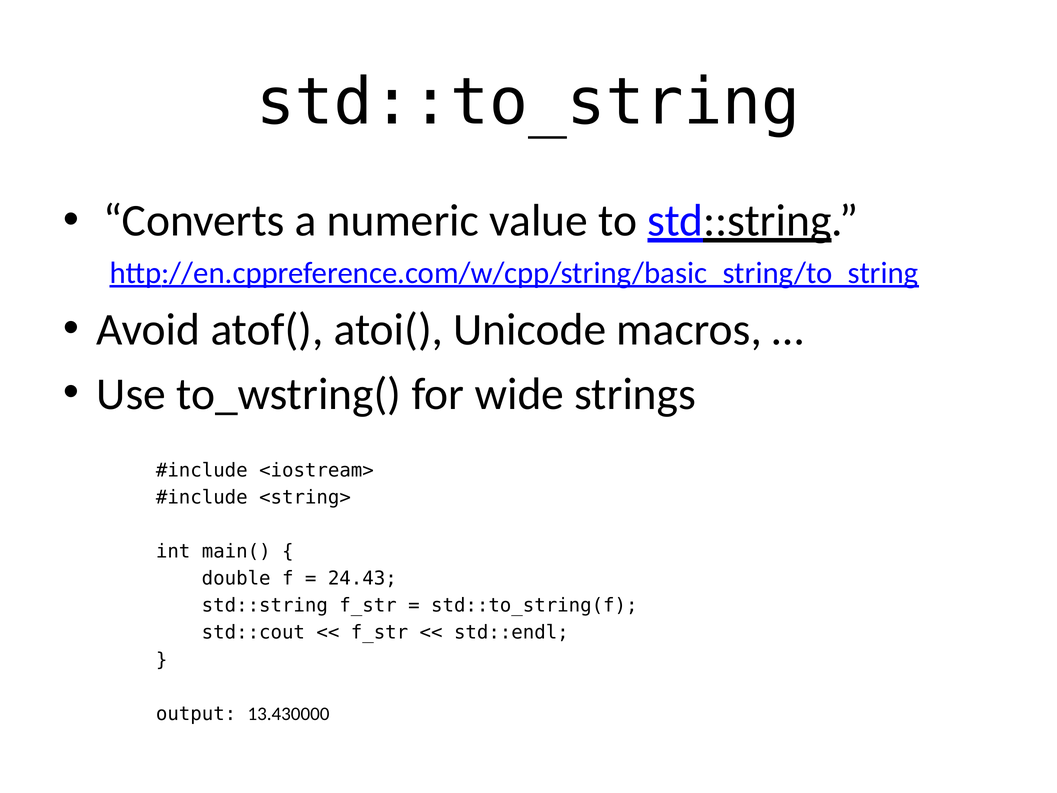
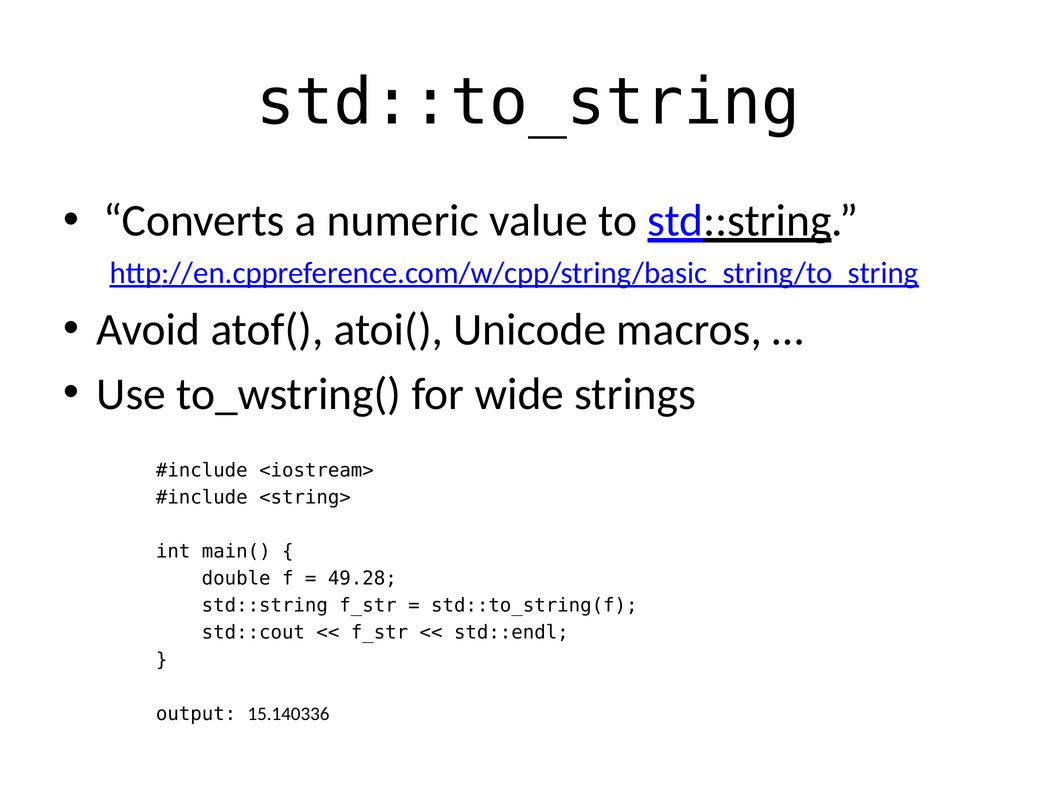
24.43: 24.43 -> 49.28
13.430000: 13.430000 -> 15.140336
